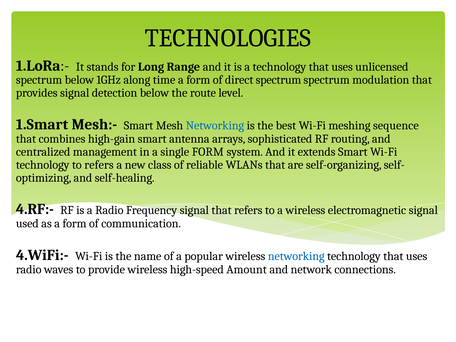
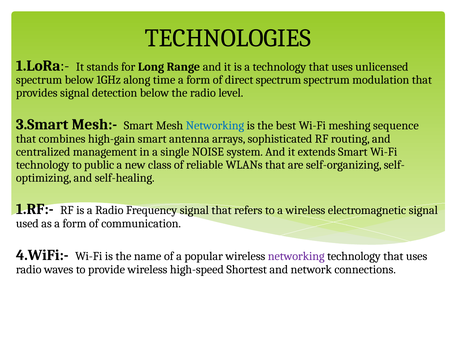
the route: route -> radio
1.Smart: 1.Smart -> 3.Smart
single FORM: FORM -> NOISE
to refers: refers -> public
4.RF:-: 4.RF:- -> 1.RF:-
networking at (296, 256) colour: blue -> purple
Amount: Amount -> Shortest
